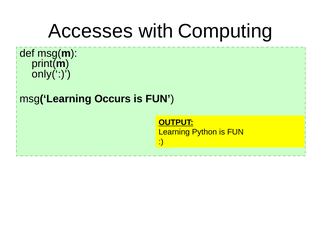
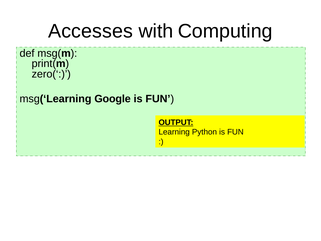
only(‘: only(‘ -> zero(‘
Occurs: Occurs -> Google
